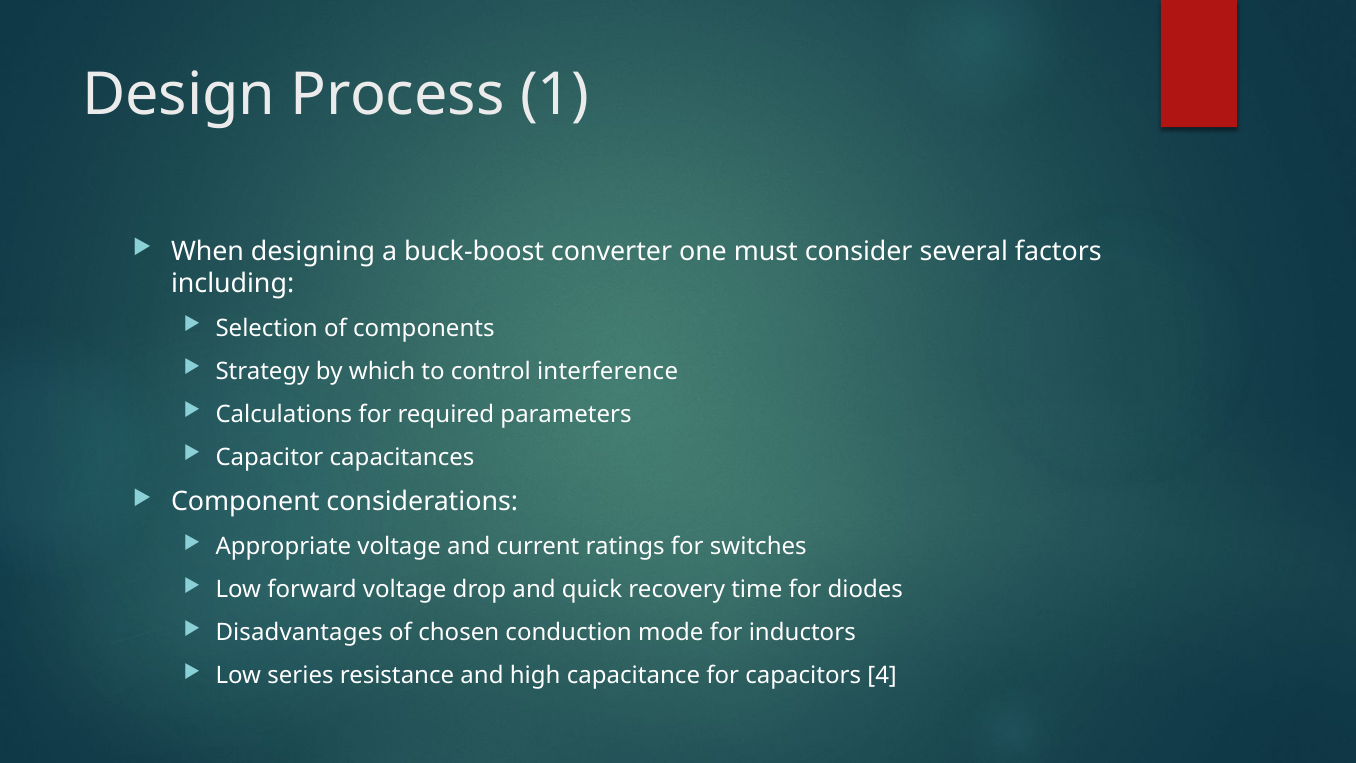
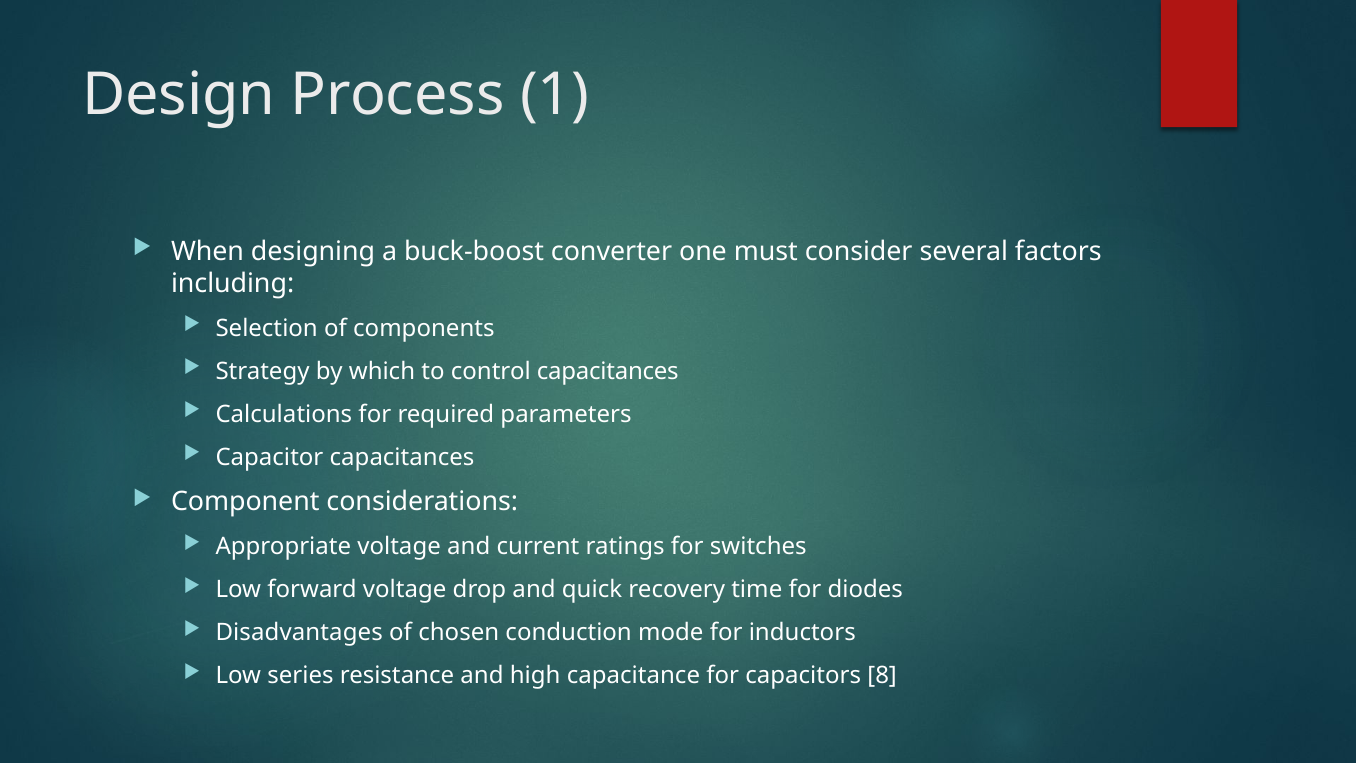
control interference: interference -> capacitances
4: 4 -> 8
